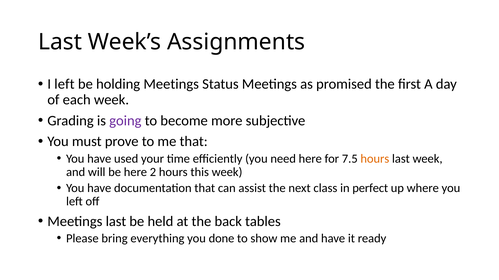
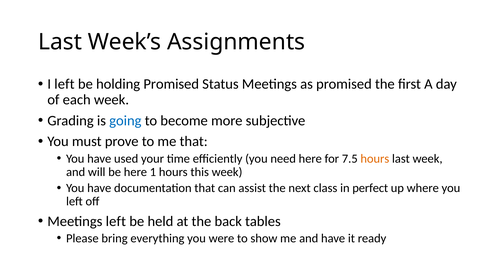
holding Meetings: Meetings -> Promised
going colour: purple -> blue
2: 2 -> 1
Meetings last: last -> left
done: done -> were
